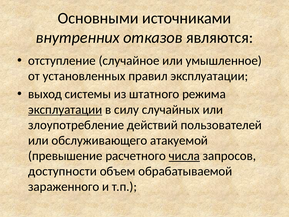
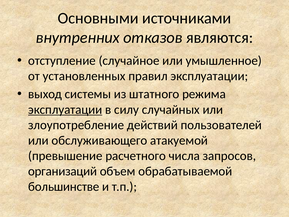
числа underline: present -> none
доступности: доступности -> организаций
зараженного: зараженного -> большинстве
